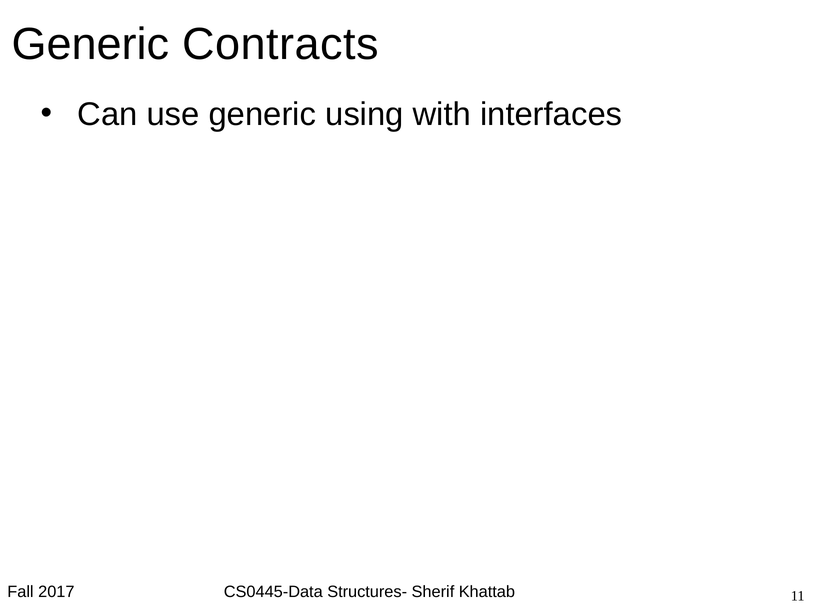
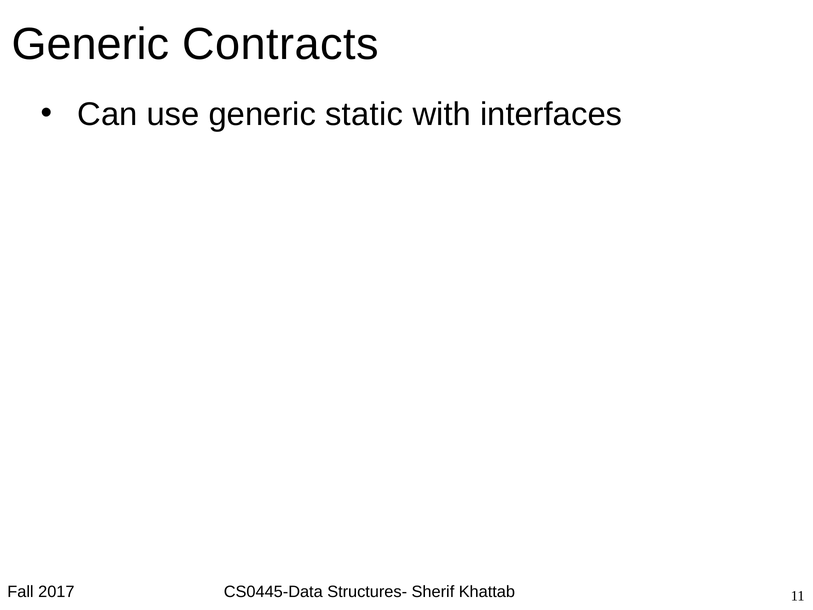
generic using: using -> static
